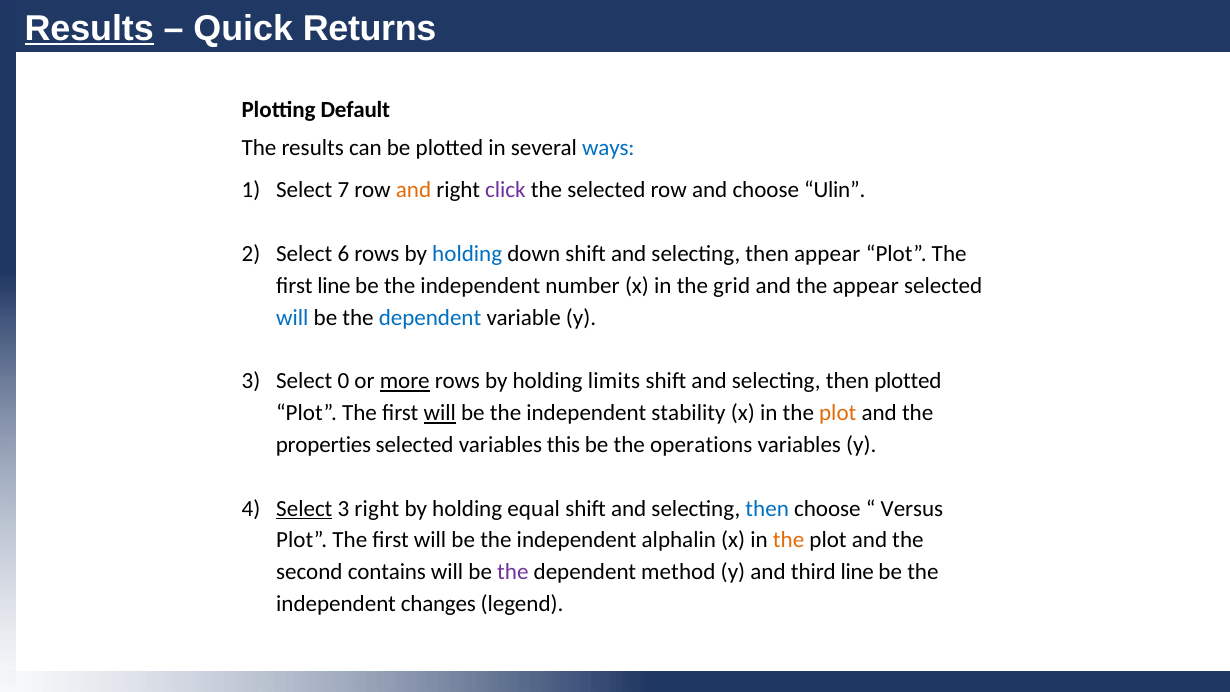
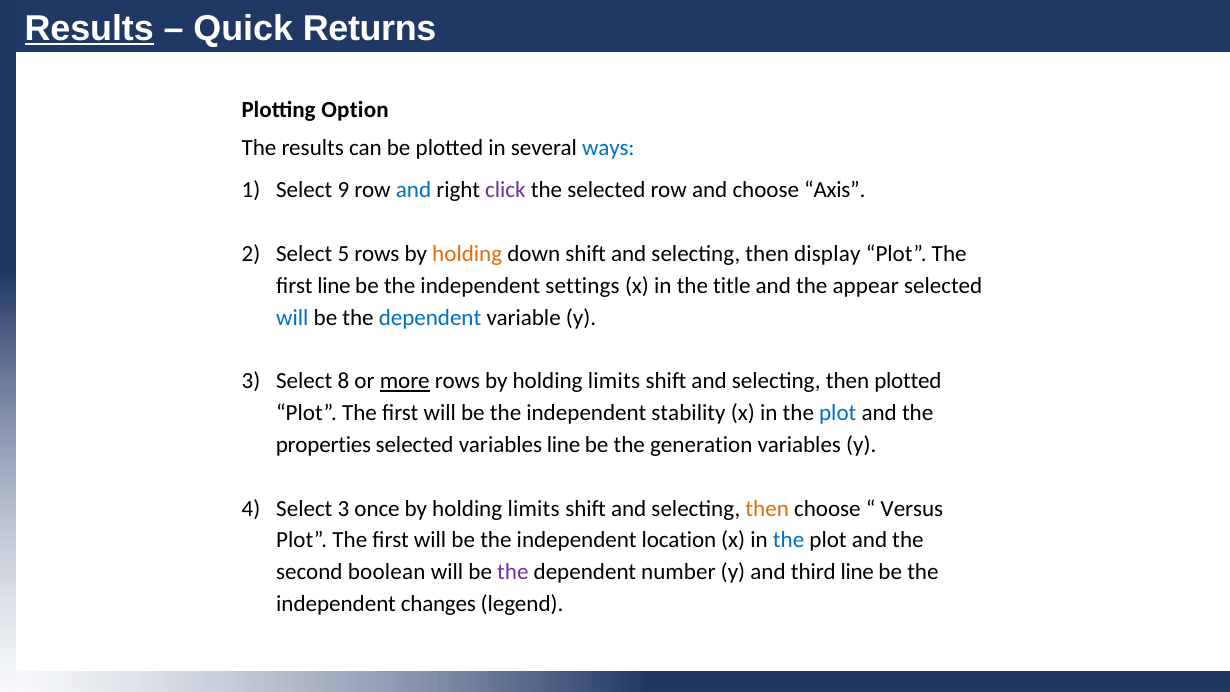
Default: Default -> Option
7: 7 -> 9
and at (413, 190) colour: orange -> blue
Ulin: Ulin -> Axis
6: 6 -> 5
holding at (467, 254) colour: blue -> orange
then appear: appear -> display
number: number -> settings
grid: grid -> title
0: 0 -> 8
will at (440, 413) underline: present -> none
plot at (838, 413) colour: orange -> blue
variables this: this -> line
operations: operations -> generation
Select at (304, 508) underline: present -> none
3 right: right -> once
equal at (534, 508): equal -> limits
then at (767, 508) colour: blue -> orange
alphalin: alphalin -> location
the at (789, 540) colour: orange -> blue
contains: contains -> boolean
method: method -> number
